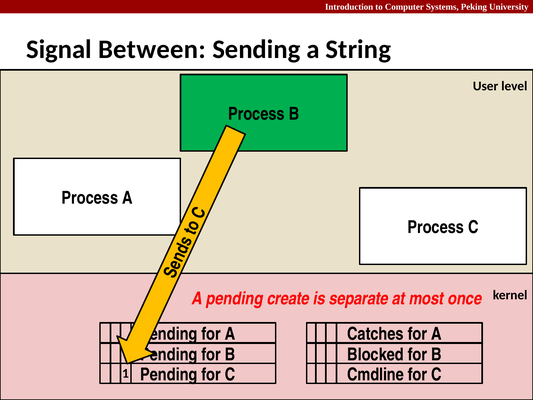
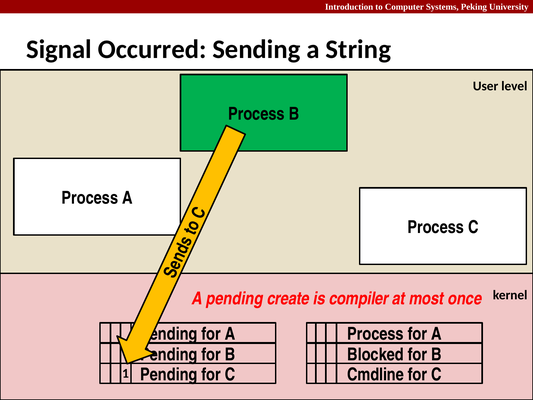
Between: Between -> Occurred
separate: separate -> compiler
Catches at (375, 334): Catches -> Process
